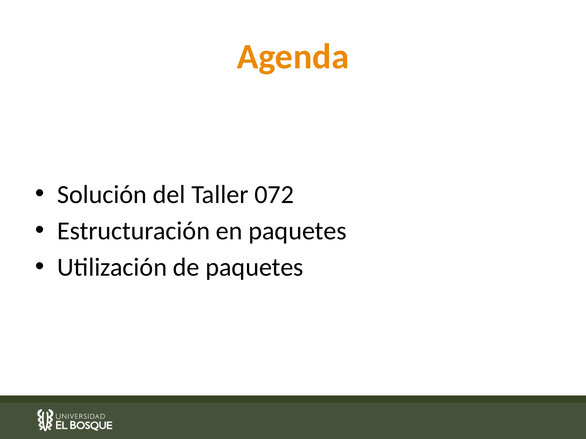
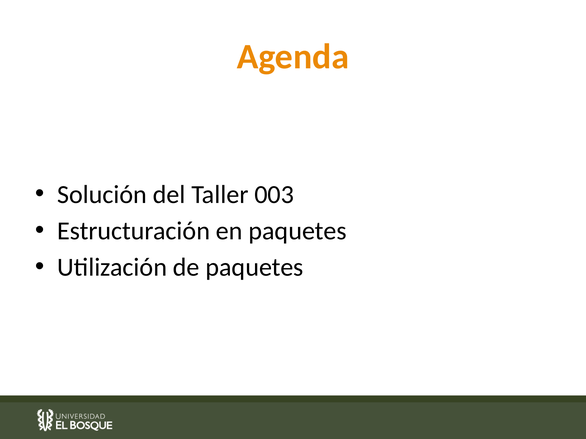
072: 072 -> 003
